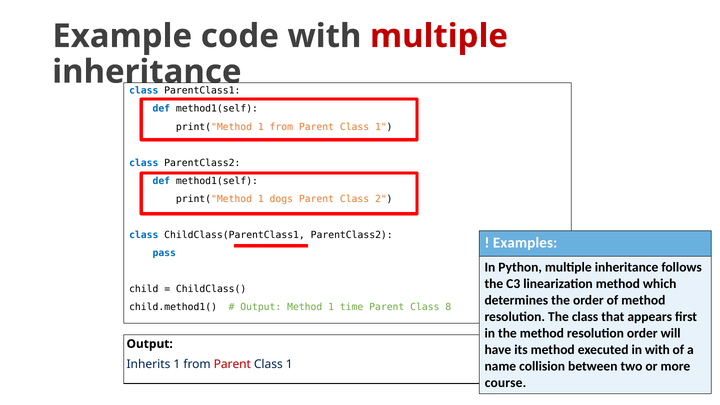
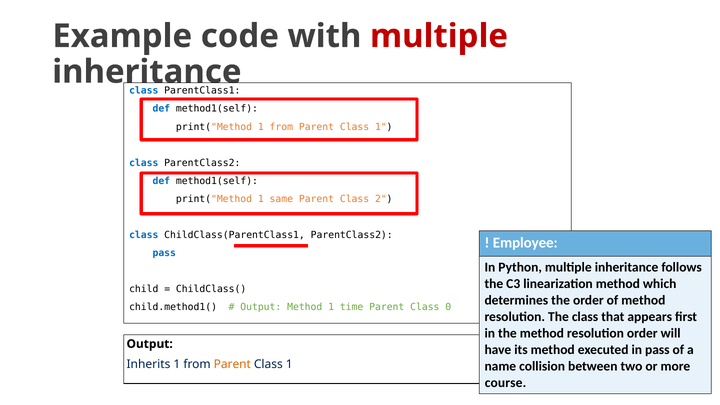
dogs: dogs -> same
Examples: Examples -> Employee
8: 8 -> 0
in with: with -> pass
Parent at (232, 364) colour: red -> orange
